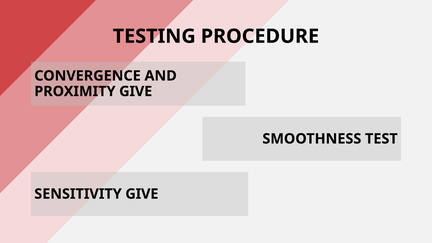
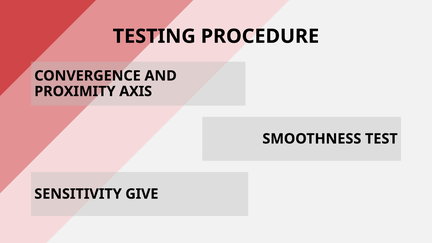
PROXIMITY GIVE: GIVE -> AXIS
